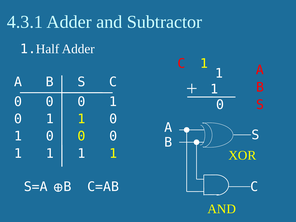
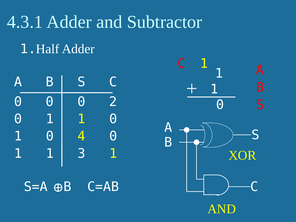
1 at (113, 102): 1 -> 2
1 0 0: 0 -> 4
1 at (81, 154): 1 -> 3
